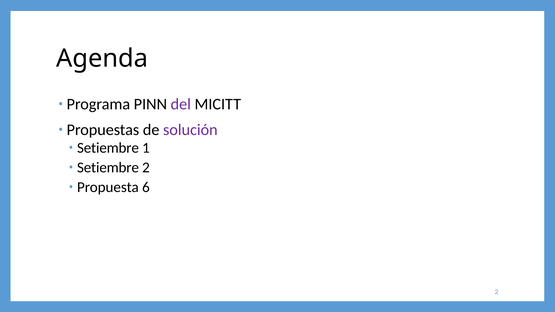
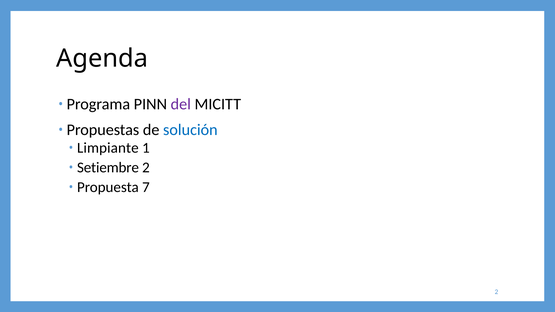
solución colour: purple -> blue
Setiembre at (108, 148): Setiembre -> Limpiante
6: 6 -> 7
